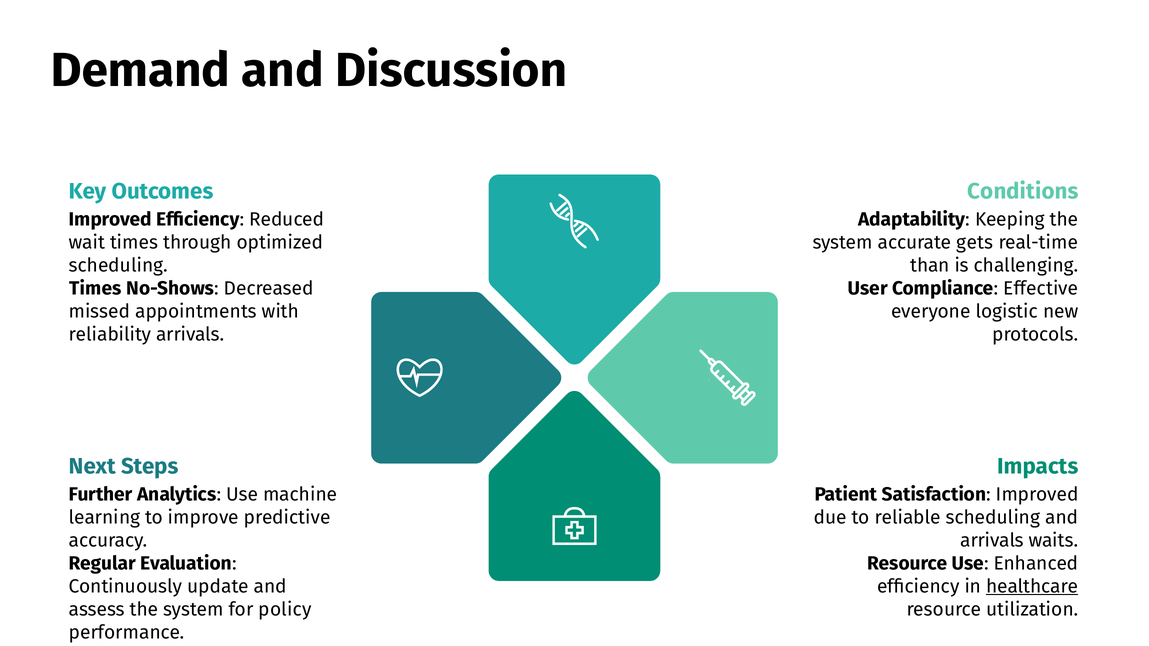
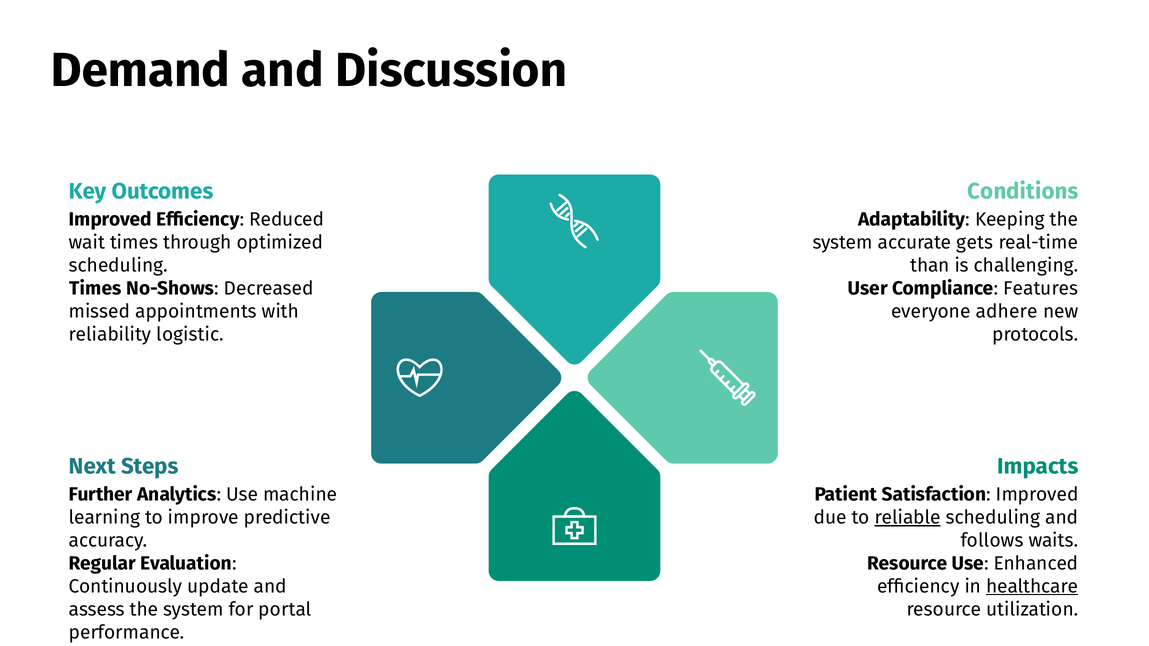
Effective: Effective -> Features
logistic: logistic -> adhere
reliability arrivals: arrivals -> logistic
reliable underline: none -> present
arrivals at (992, 541): arrivals -> follows
policy: policy -> portal
